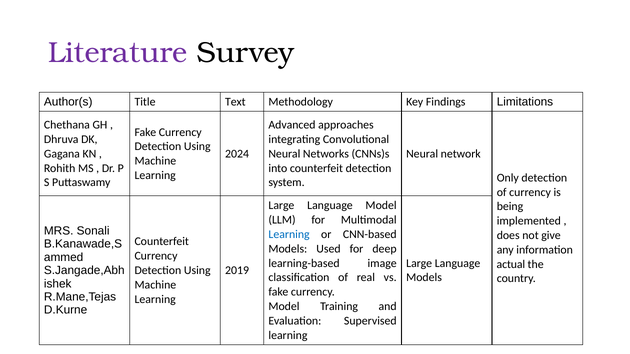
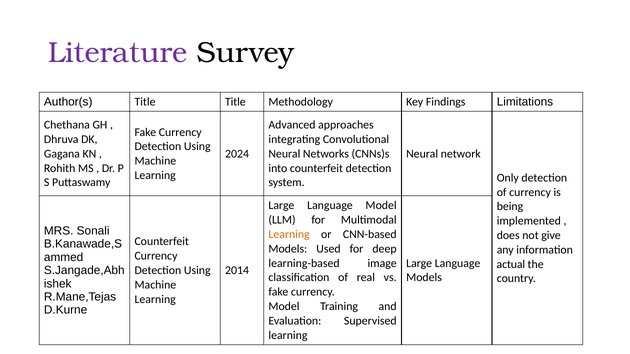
Title Text: Text -> Title
Learning at (289, 235) colour: blue -> orange
2019: 2019 -> 2014
